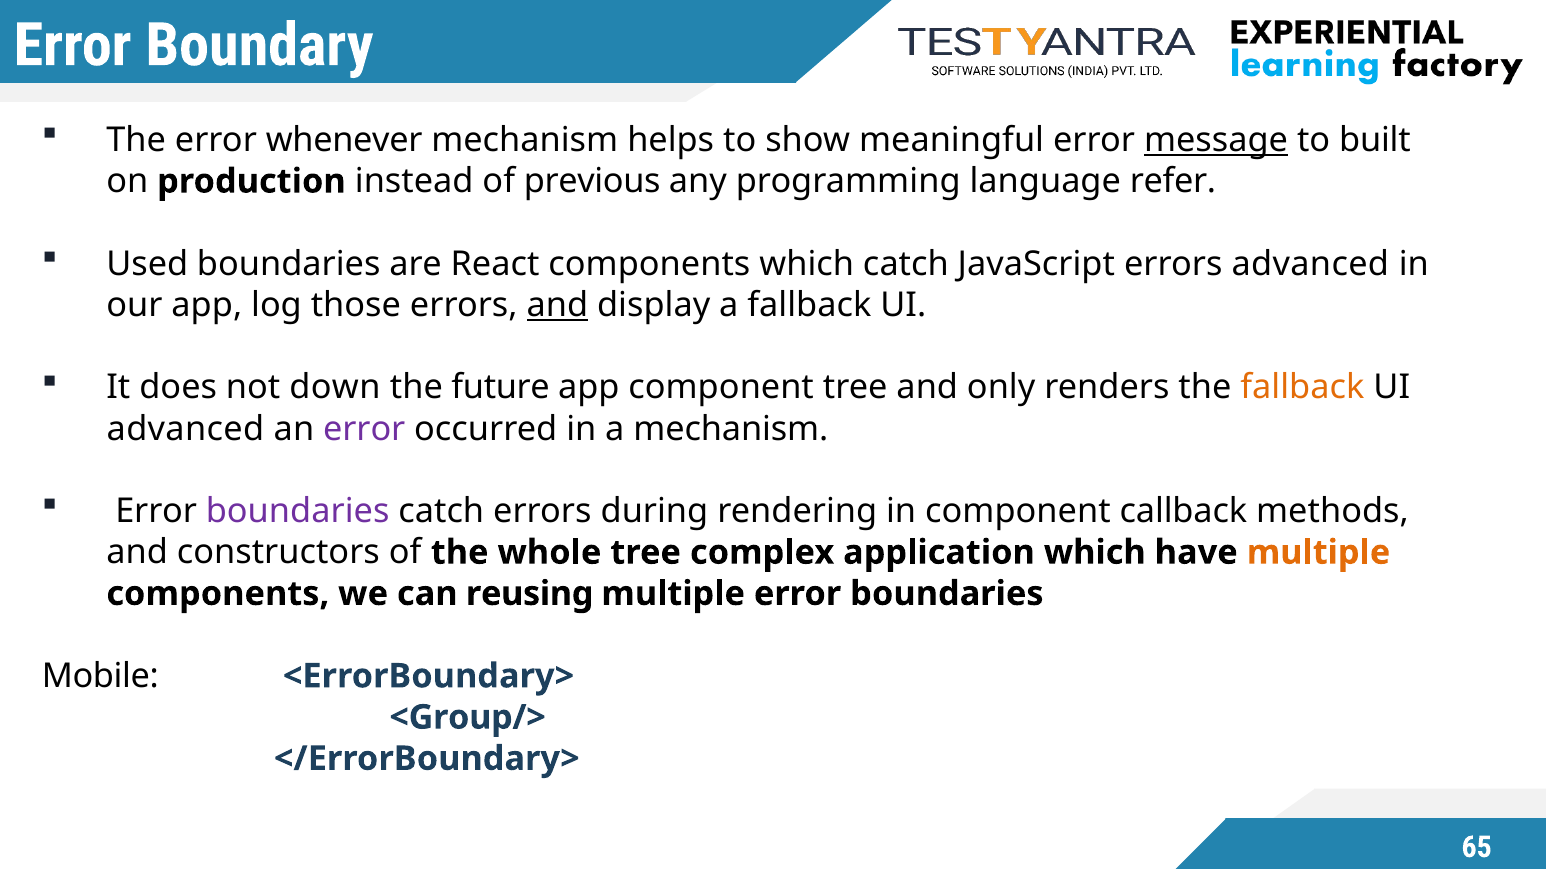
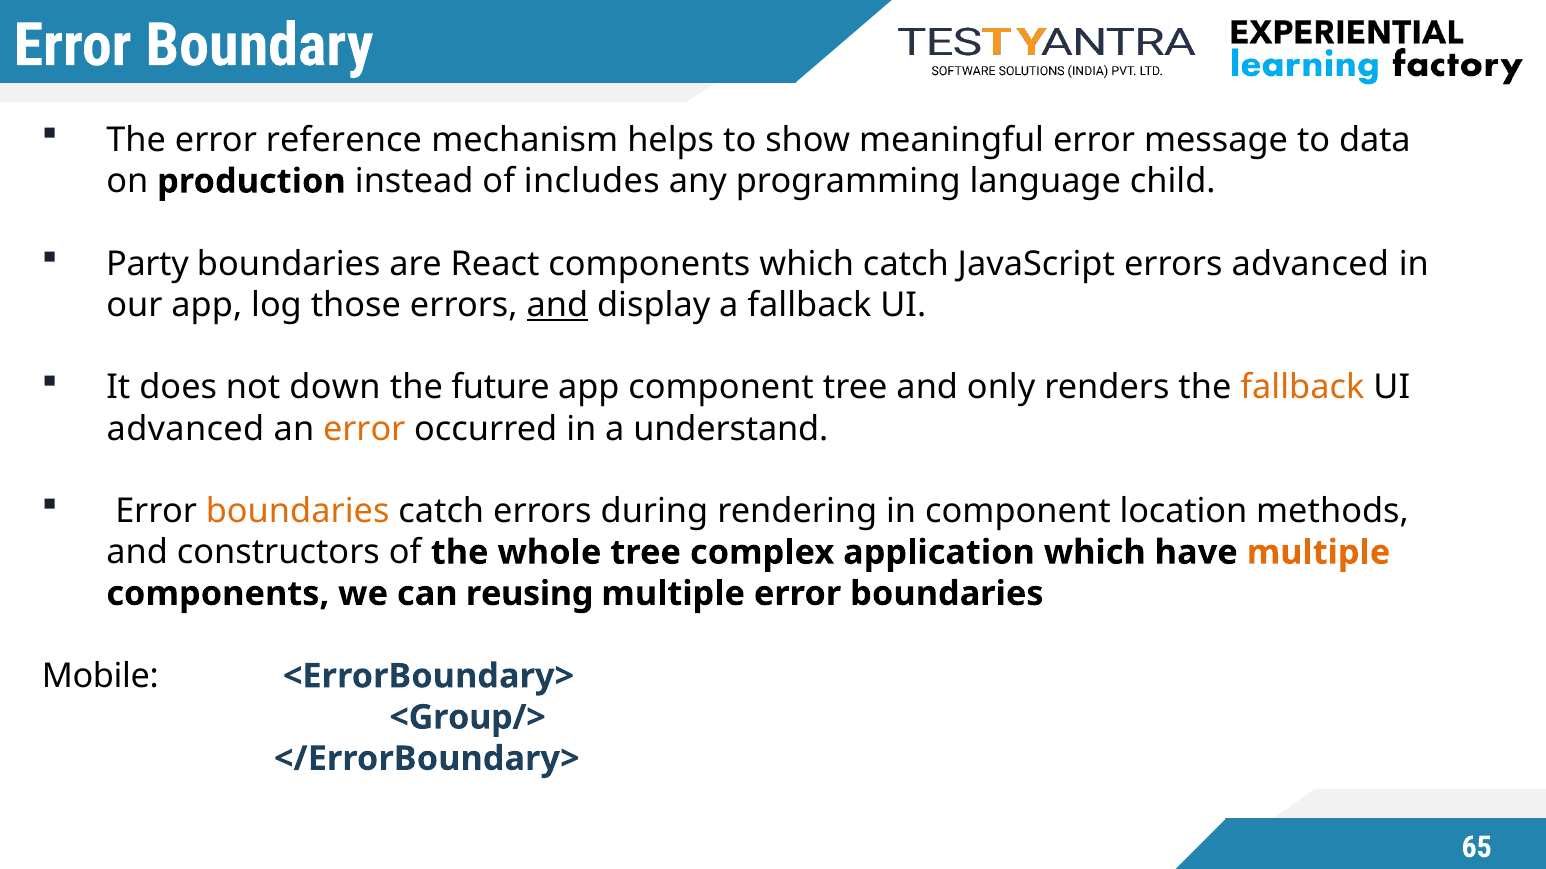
whenever: whenever -> reference
message underline: present -> none
built: built -> data
previous: previous -> includes
refer: refer -> child
Used: Used -> Party
error at (364, 429) colour: purple -> orange
a mechanism: mechanism -> understand
boundaries at (298, 512) colour: purple -> orange
callback: callback -> location
